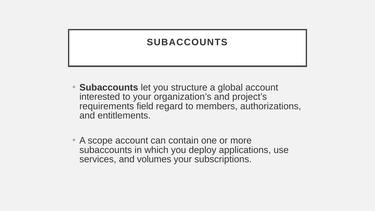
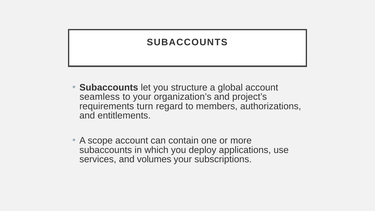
interested: interested -> seamless
field: field -> turn
